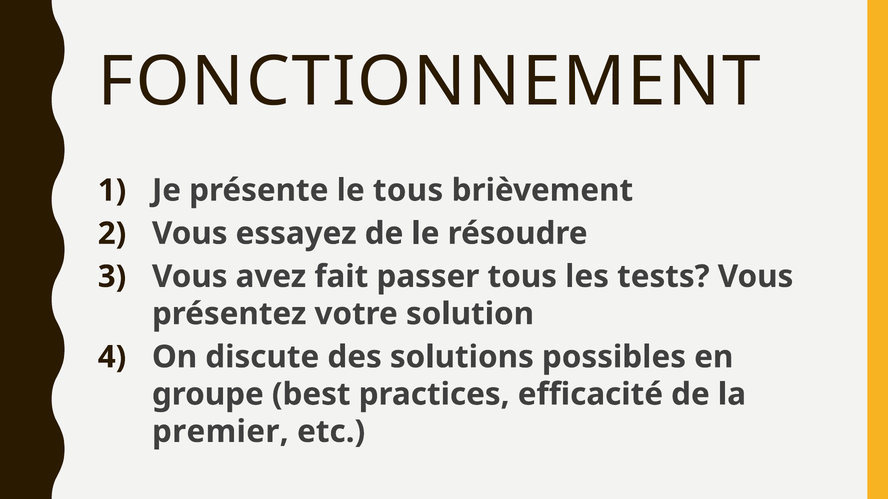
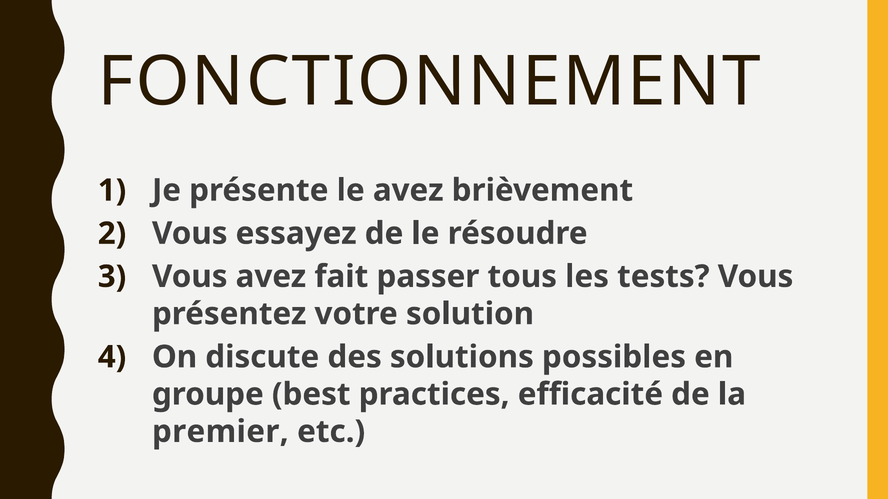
le tous: tous -> avez
